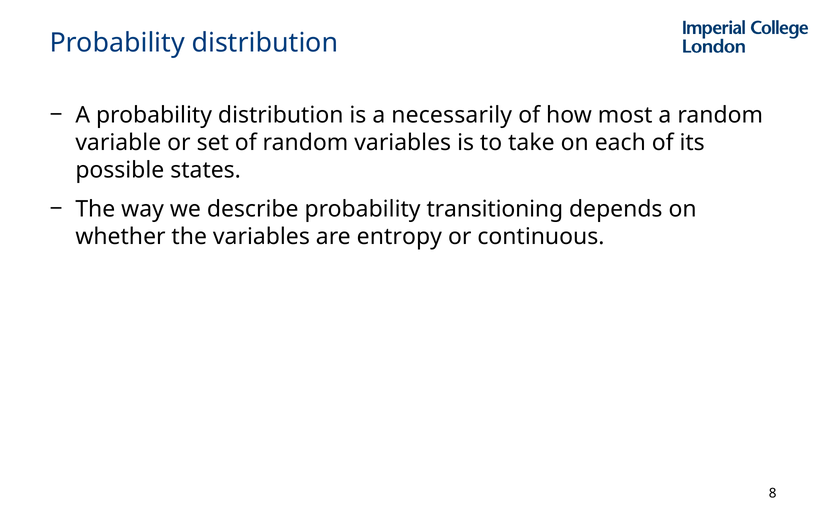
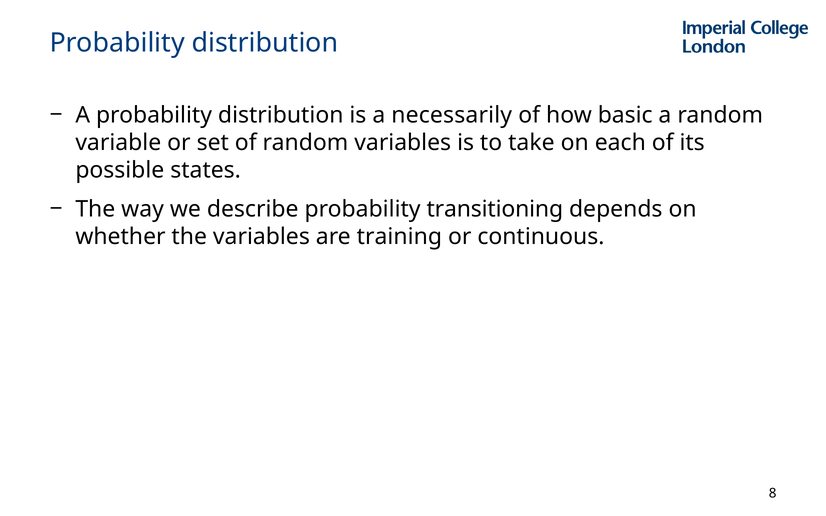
most: most -> basic
entropy: entropy -> training
